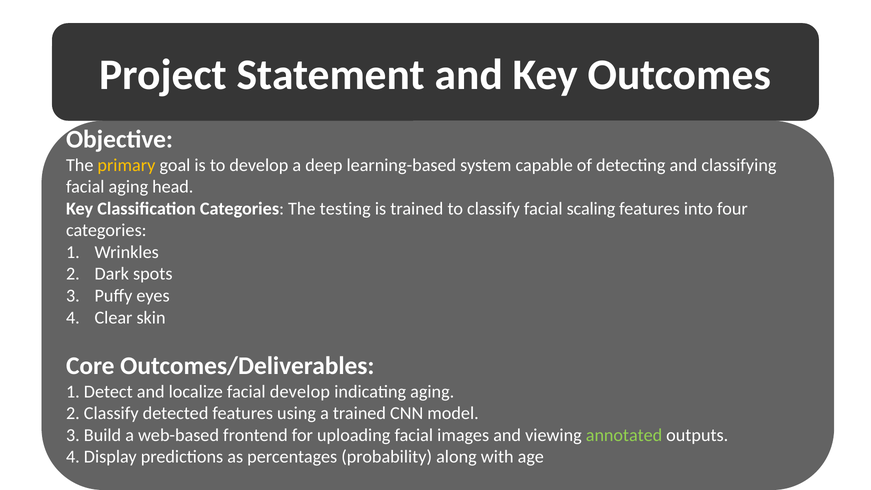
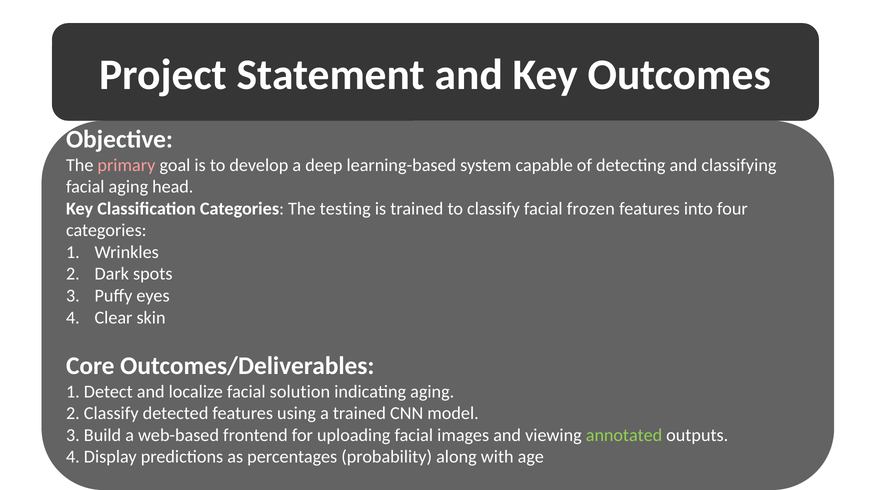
primary colour: yellow -> pink
scaling: scaling -> frozen
facial develop: develop -> solution
